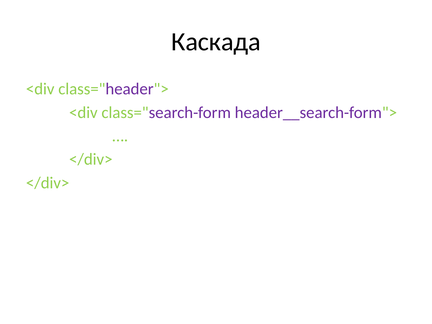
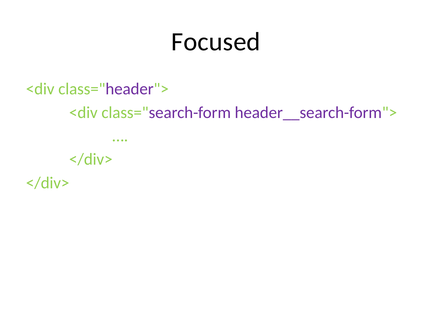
Каскада: Каскада -> Focused
